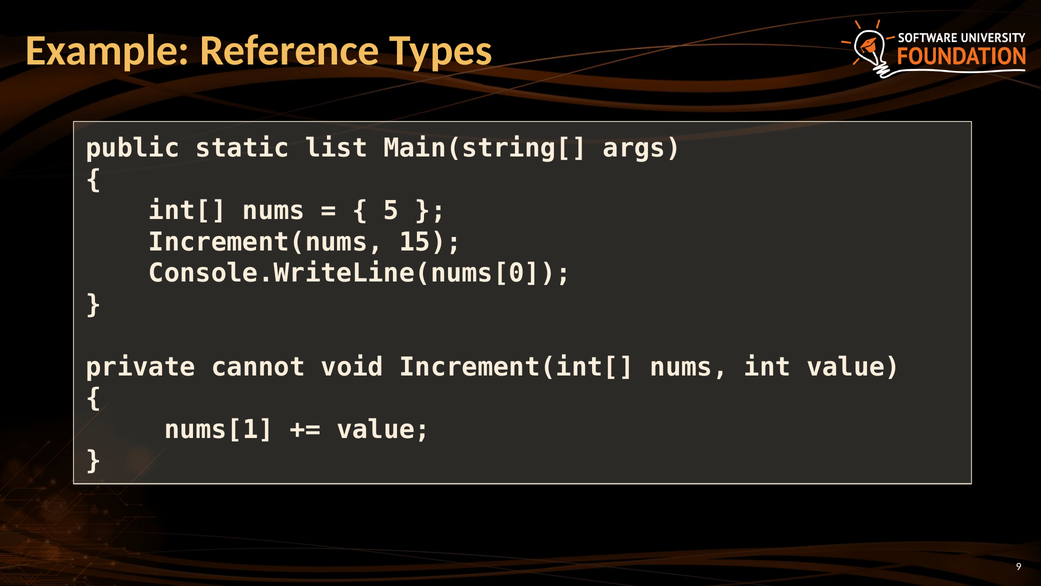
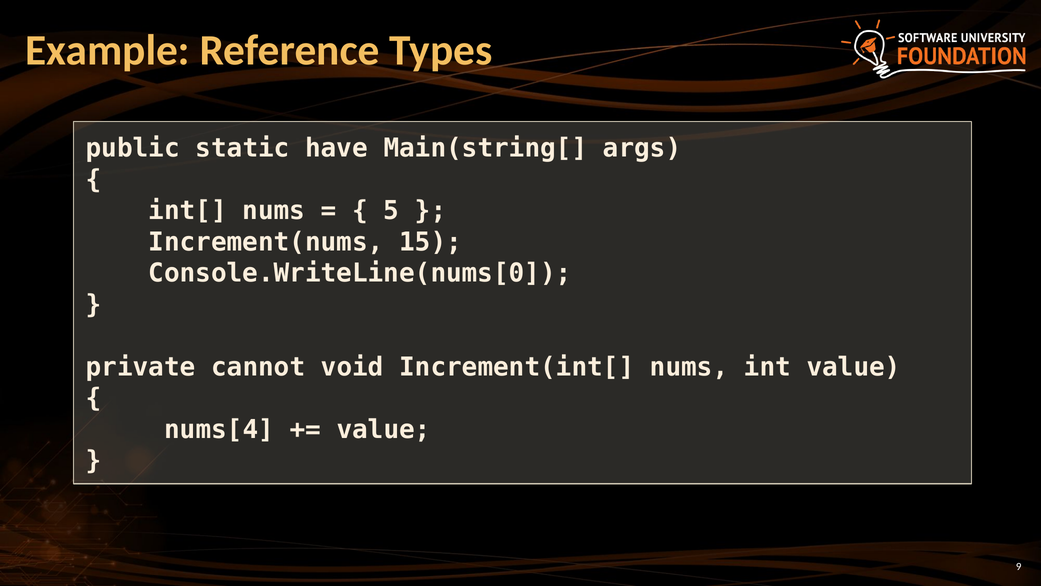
list: list -> have
nums[1: nums[1 -> nums[4
